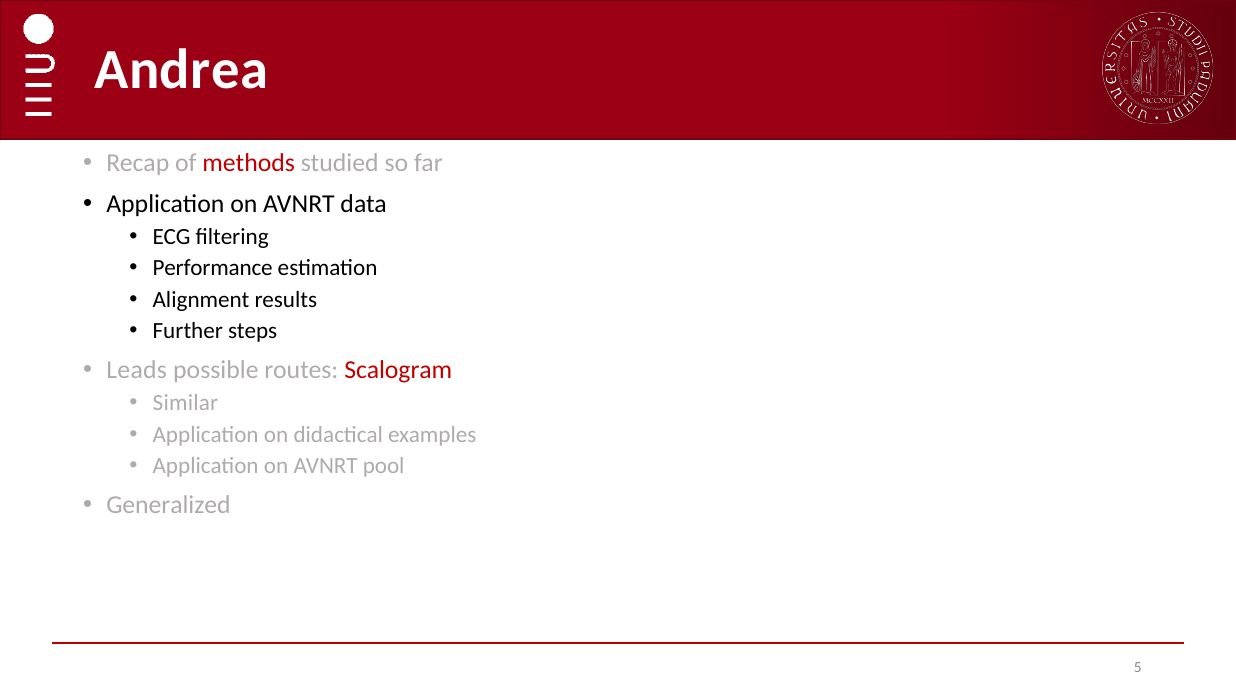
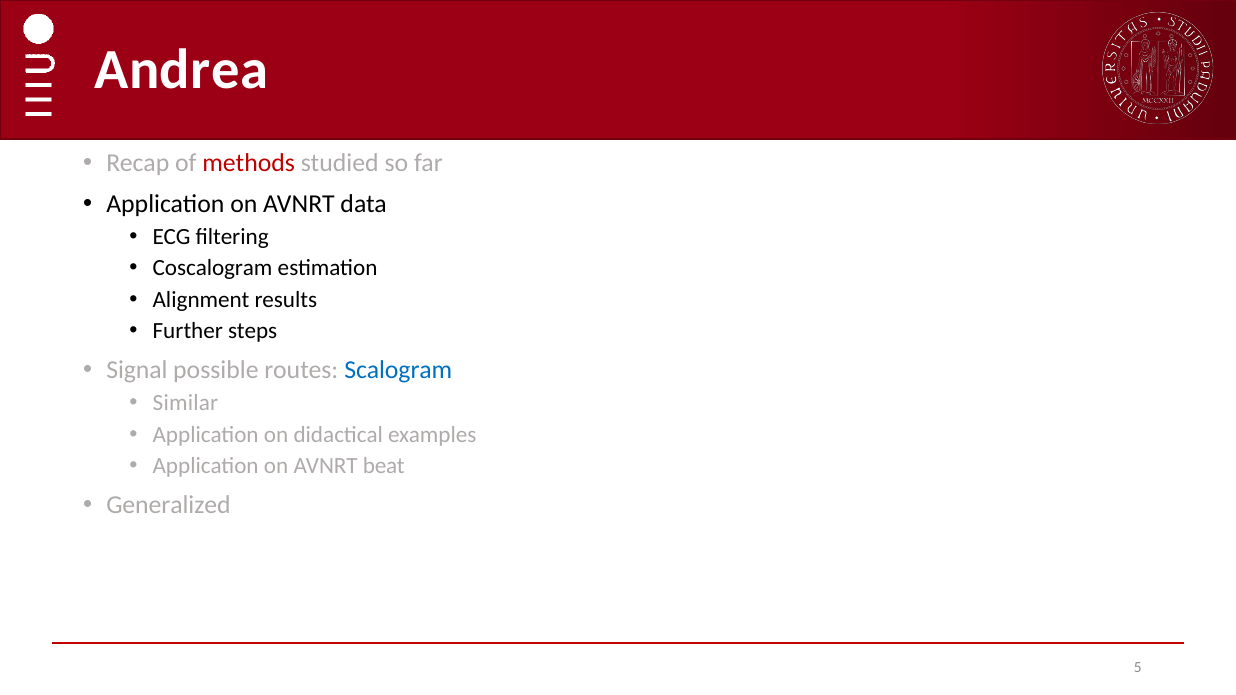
Performance: Performance -> Coscalogram
Leads: Leads -> Signal
Scalogram colour: red -> blue
pool: pool -> beat
